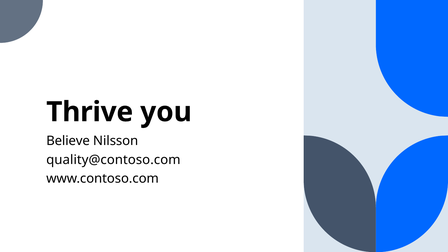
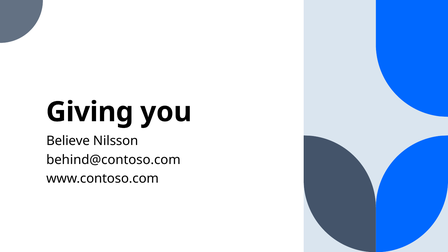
Thrive: Thrive -> Giving
quality@contoso.com: quality@contoso.com -> behind@contoso.com
